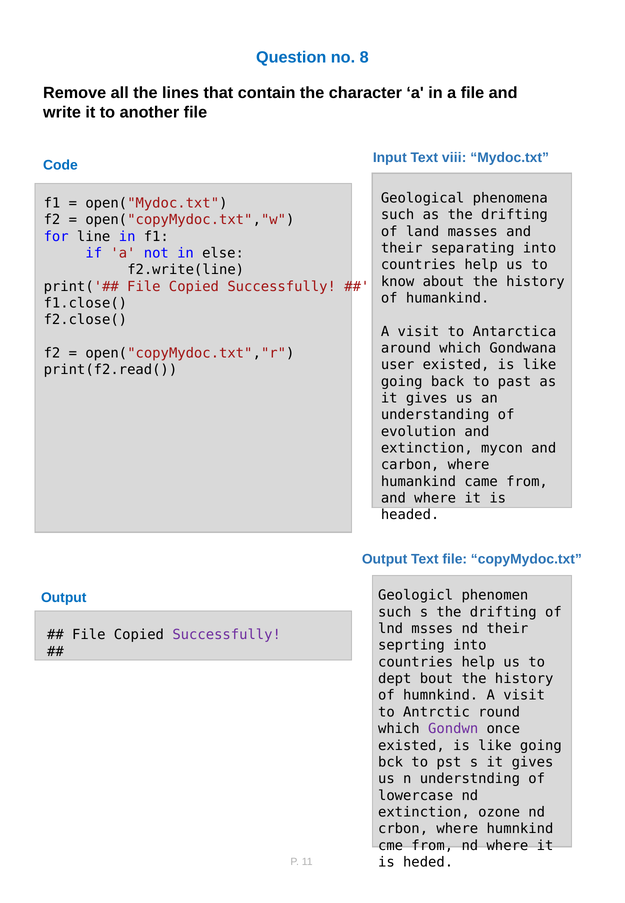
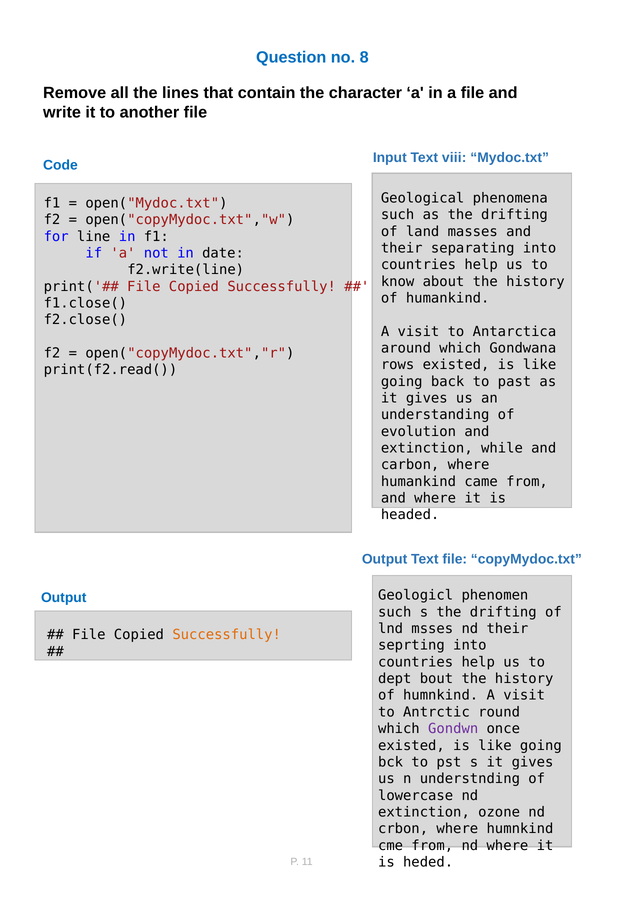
else: else -> date
user: user -> rows
mycon: mycon -> while
Successfully at (227, 635) colour: purple -> orange
